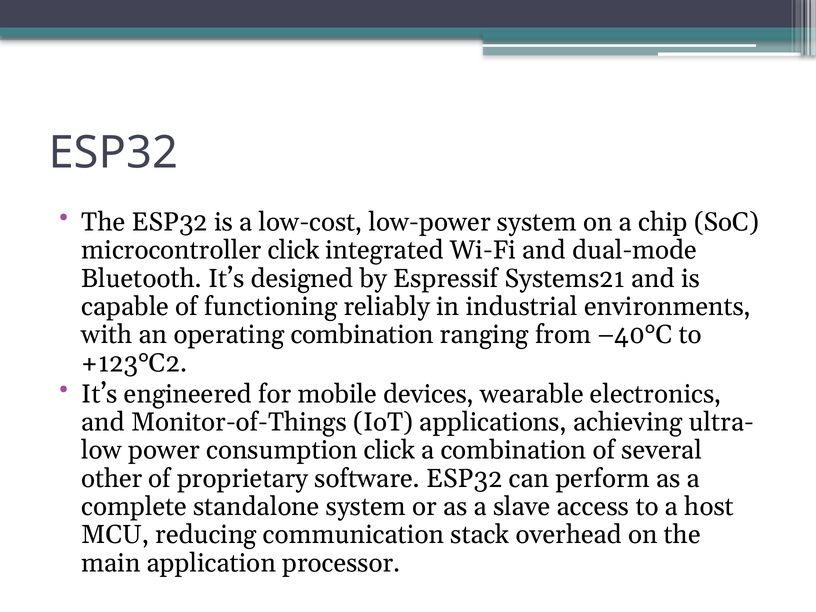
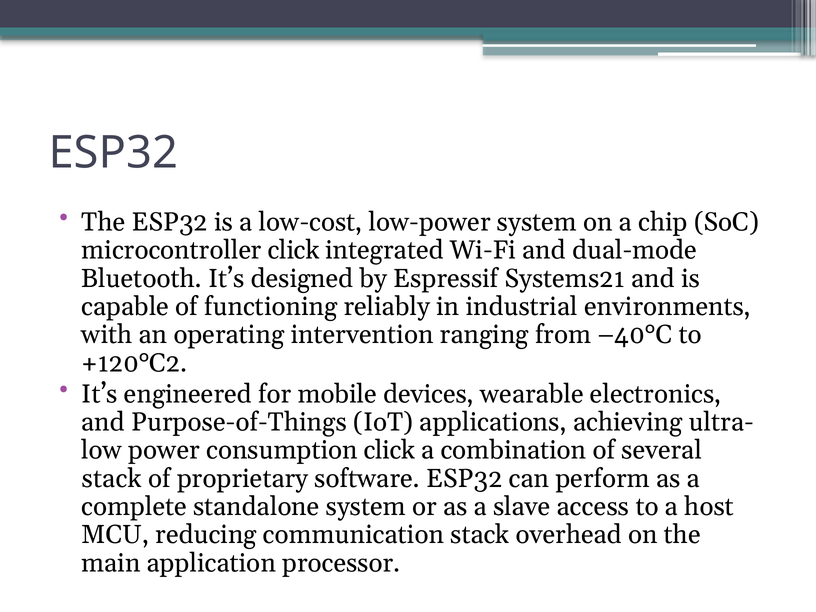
operating combination: combination -> intervention
+123°C2: +123°C2 -> +120°C2
Monitor-of-Things: Monitor-of-Things -> Purpose-of-Things
other at (112, 479): other -> stack
